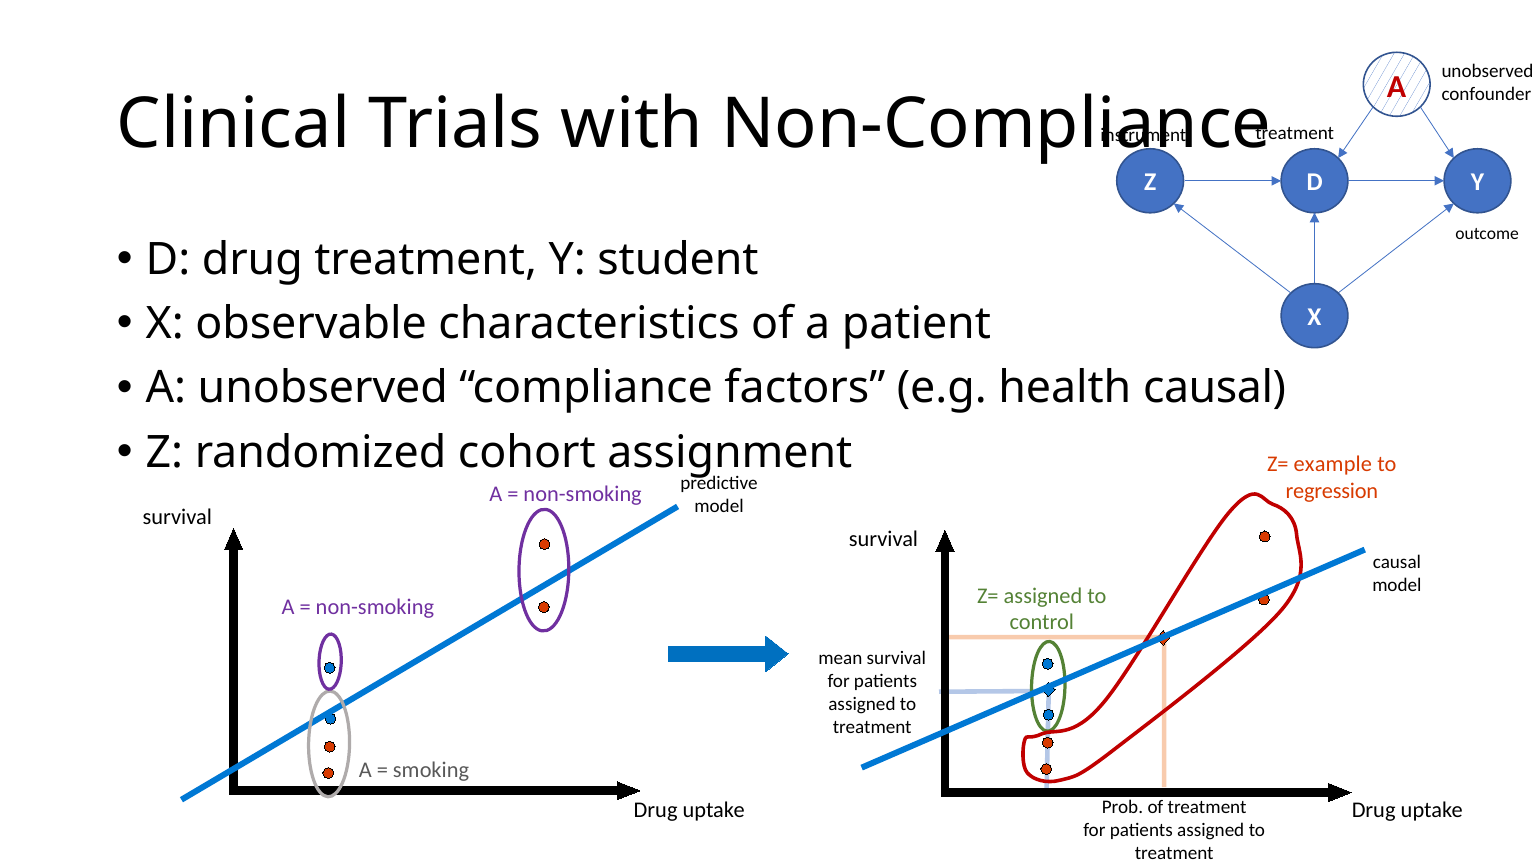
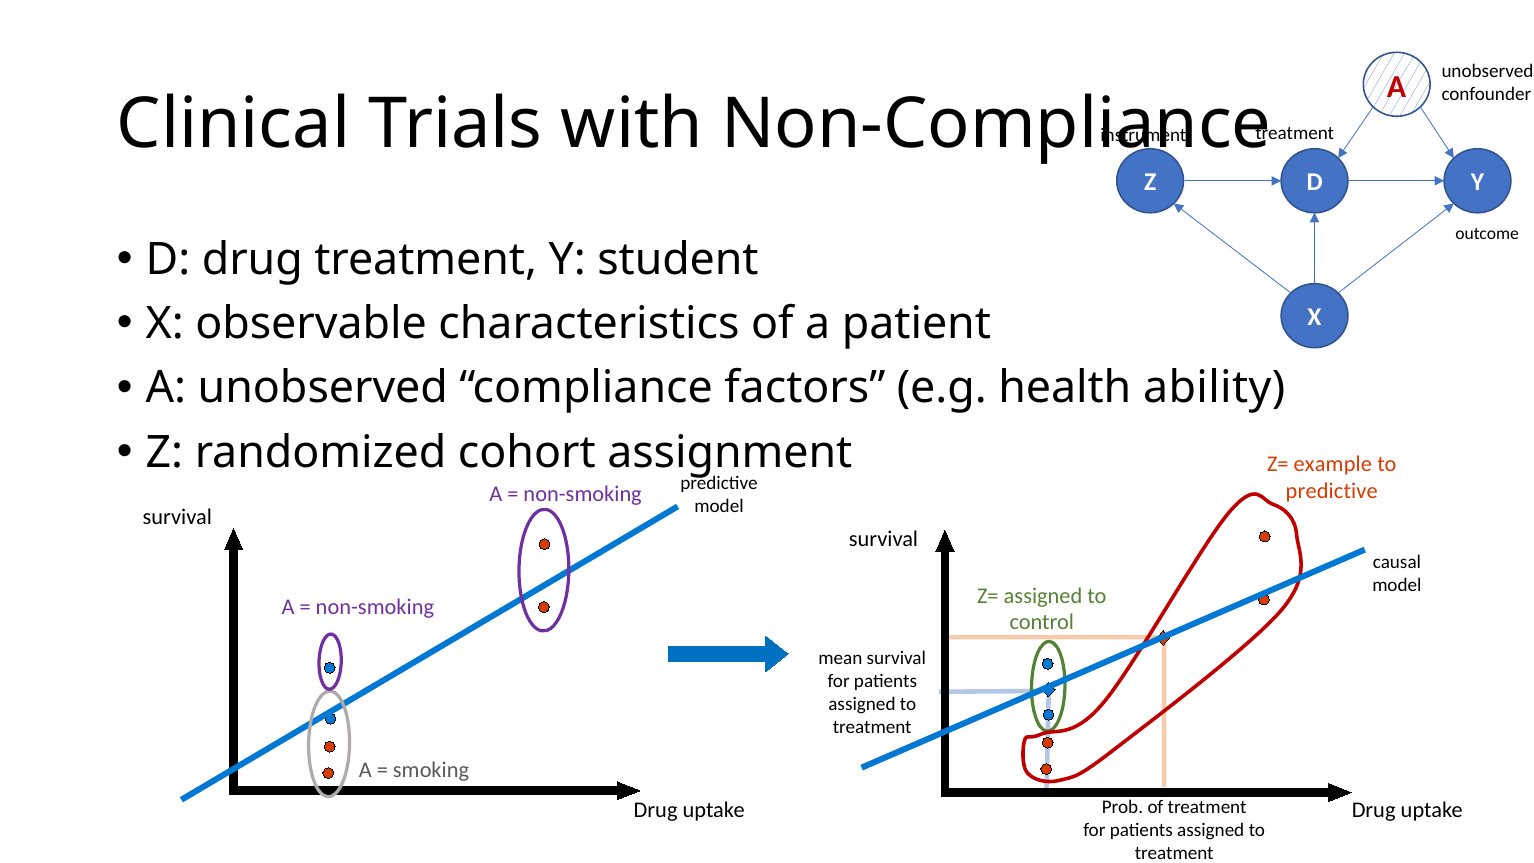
health causal: causal -> ability
regression at (1332, 491): regression -> predictive
